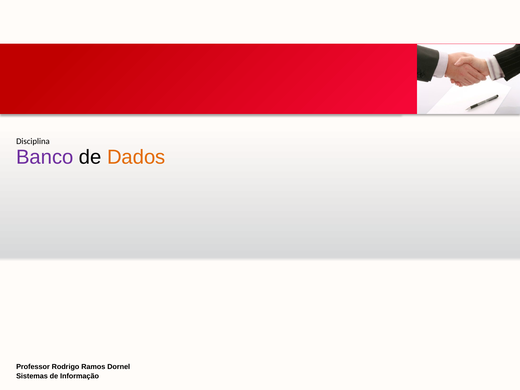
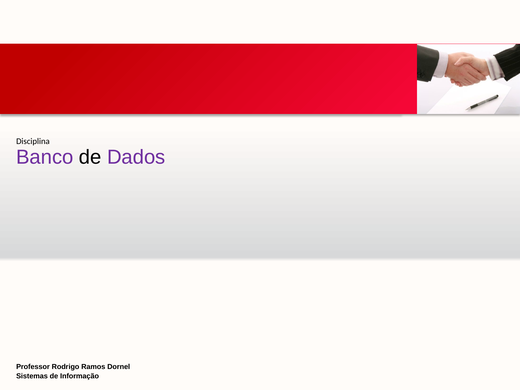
Dados colour: orange -> purple
